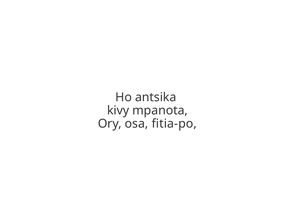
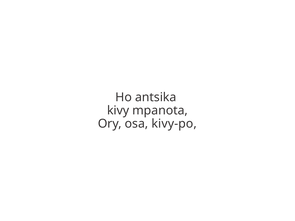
fitia-po: fitia-po -> kivy-po
